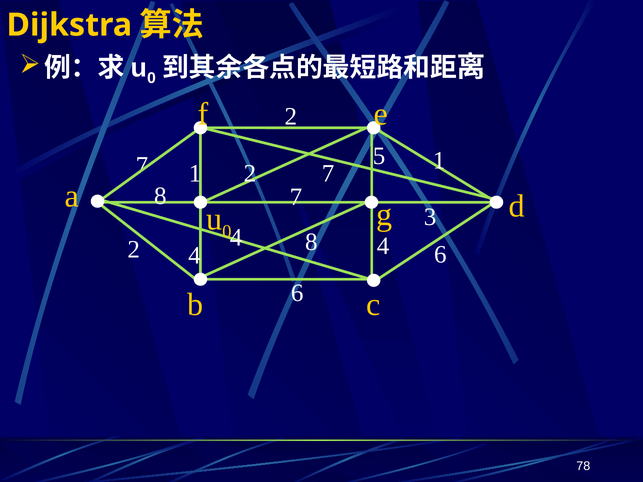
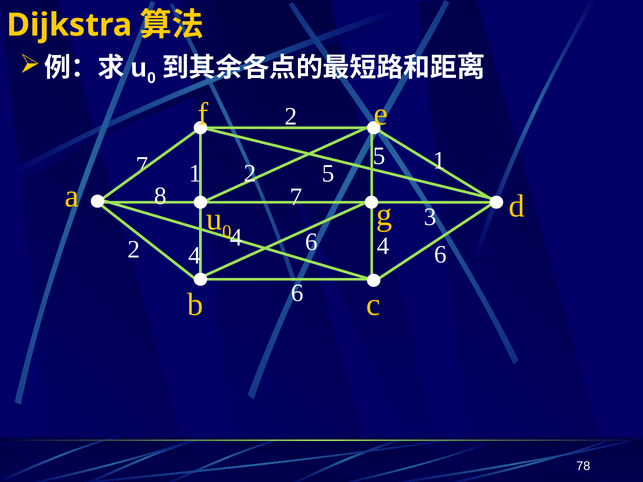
2 7: 7 -> 5
4 8: 8 -> 6
